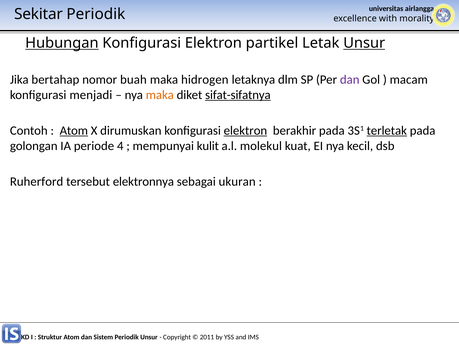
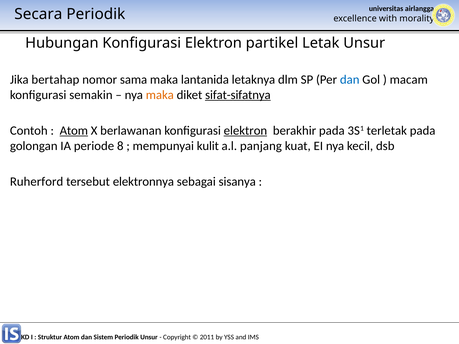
Sekitar: Sekitar -> Secara
Hubungan underline: present -> none
Unsur at (364, 43) underline: present -> none
buah: buah -> sama
hidrogen: hidrogen -> lantanida
dan at (350, 80) colour: purple -> blue
menjadi: menjadi -> semakin
dirumuskan: dirumuskan -> berlawanan
terletak underline: present -> none
4: 4 -> 8
molekul: molekul -> panjang
ukuran: ukuran -> sisanya
